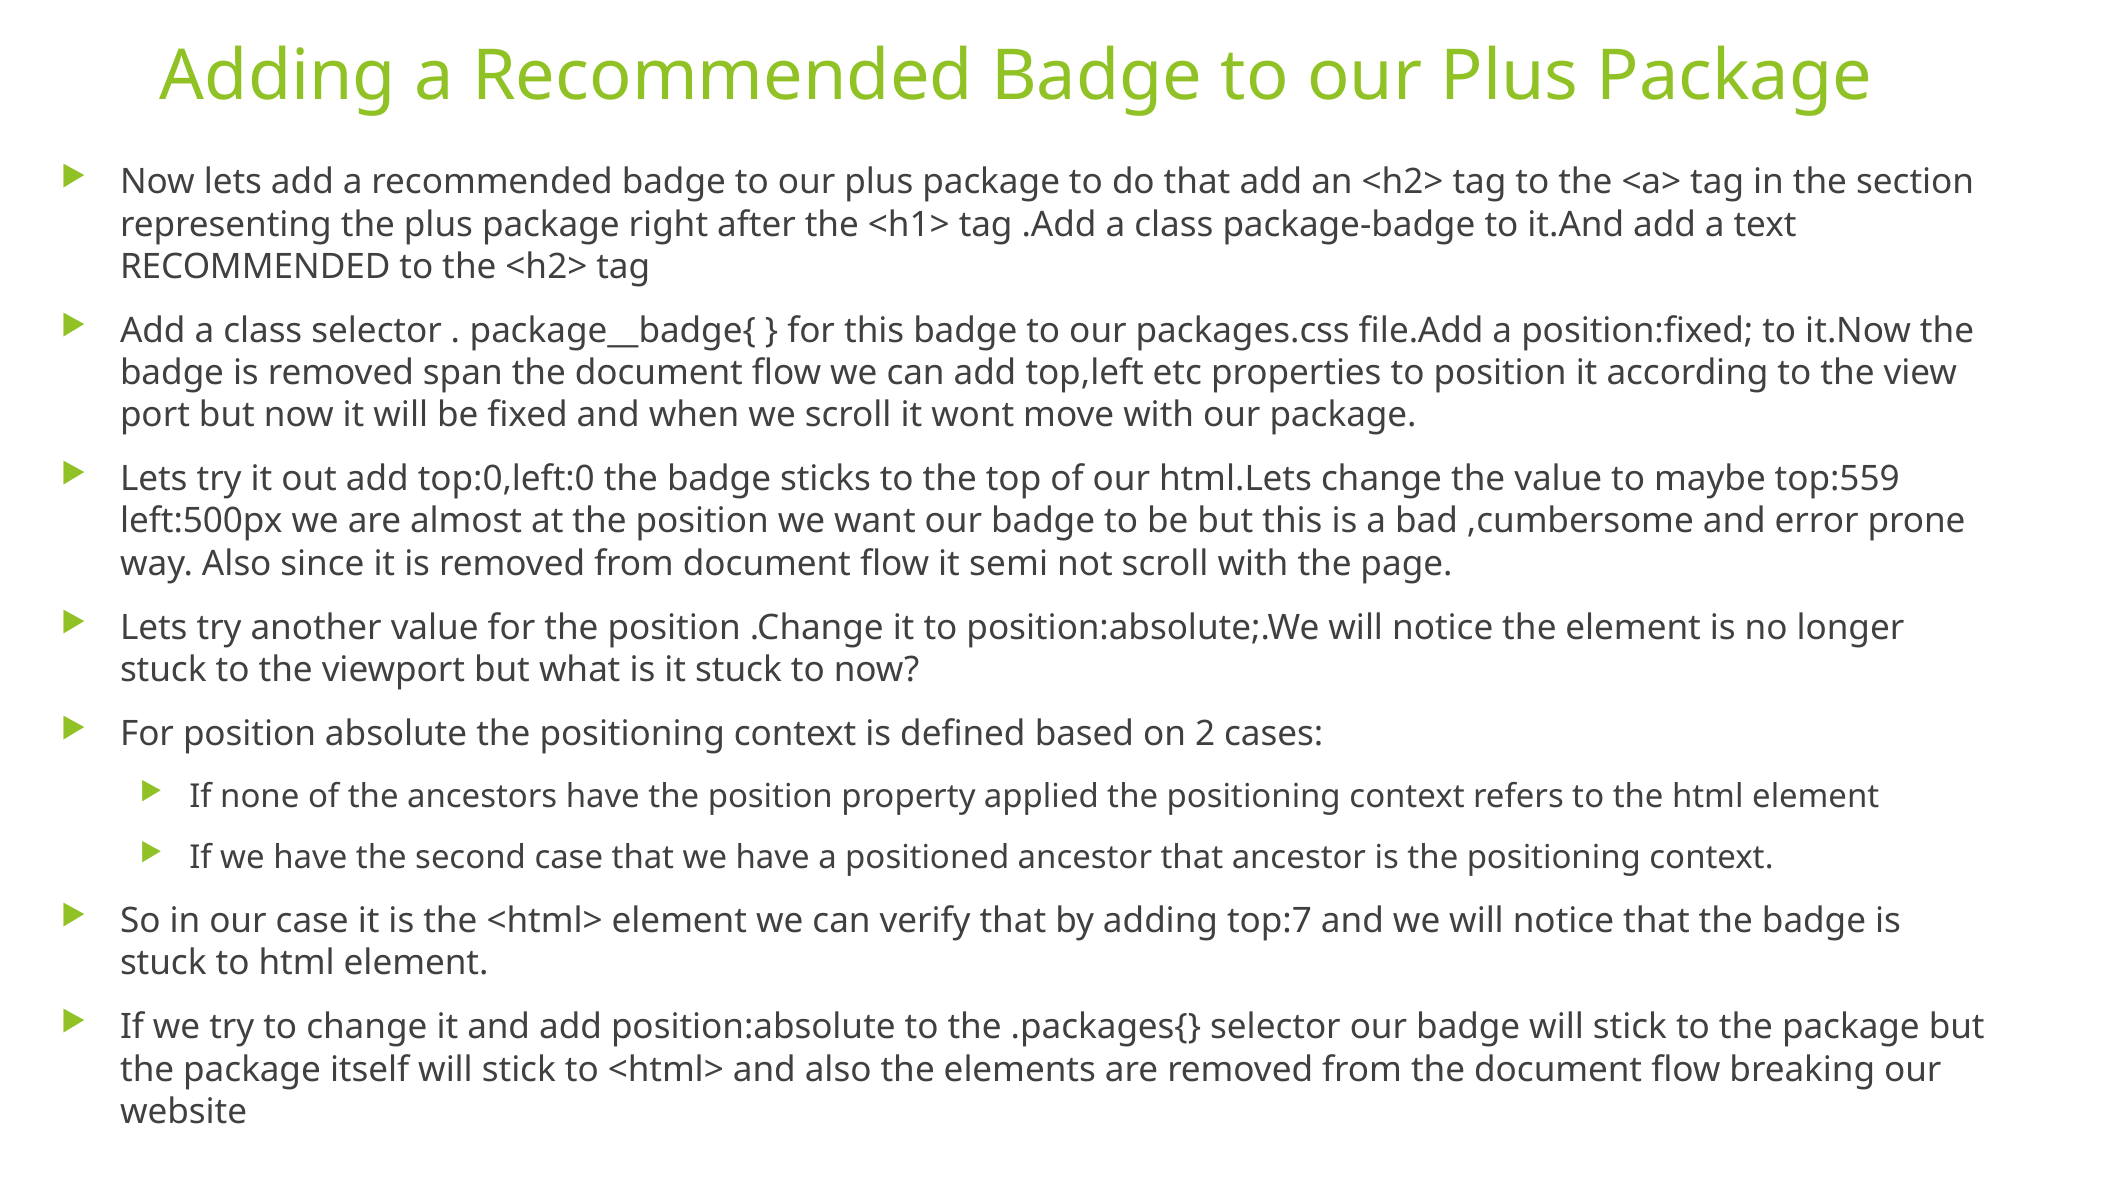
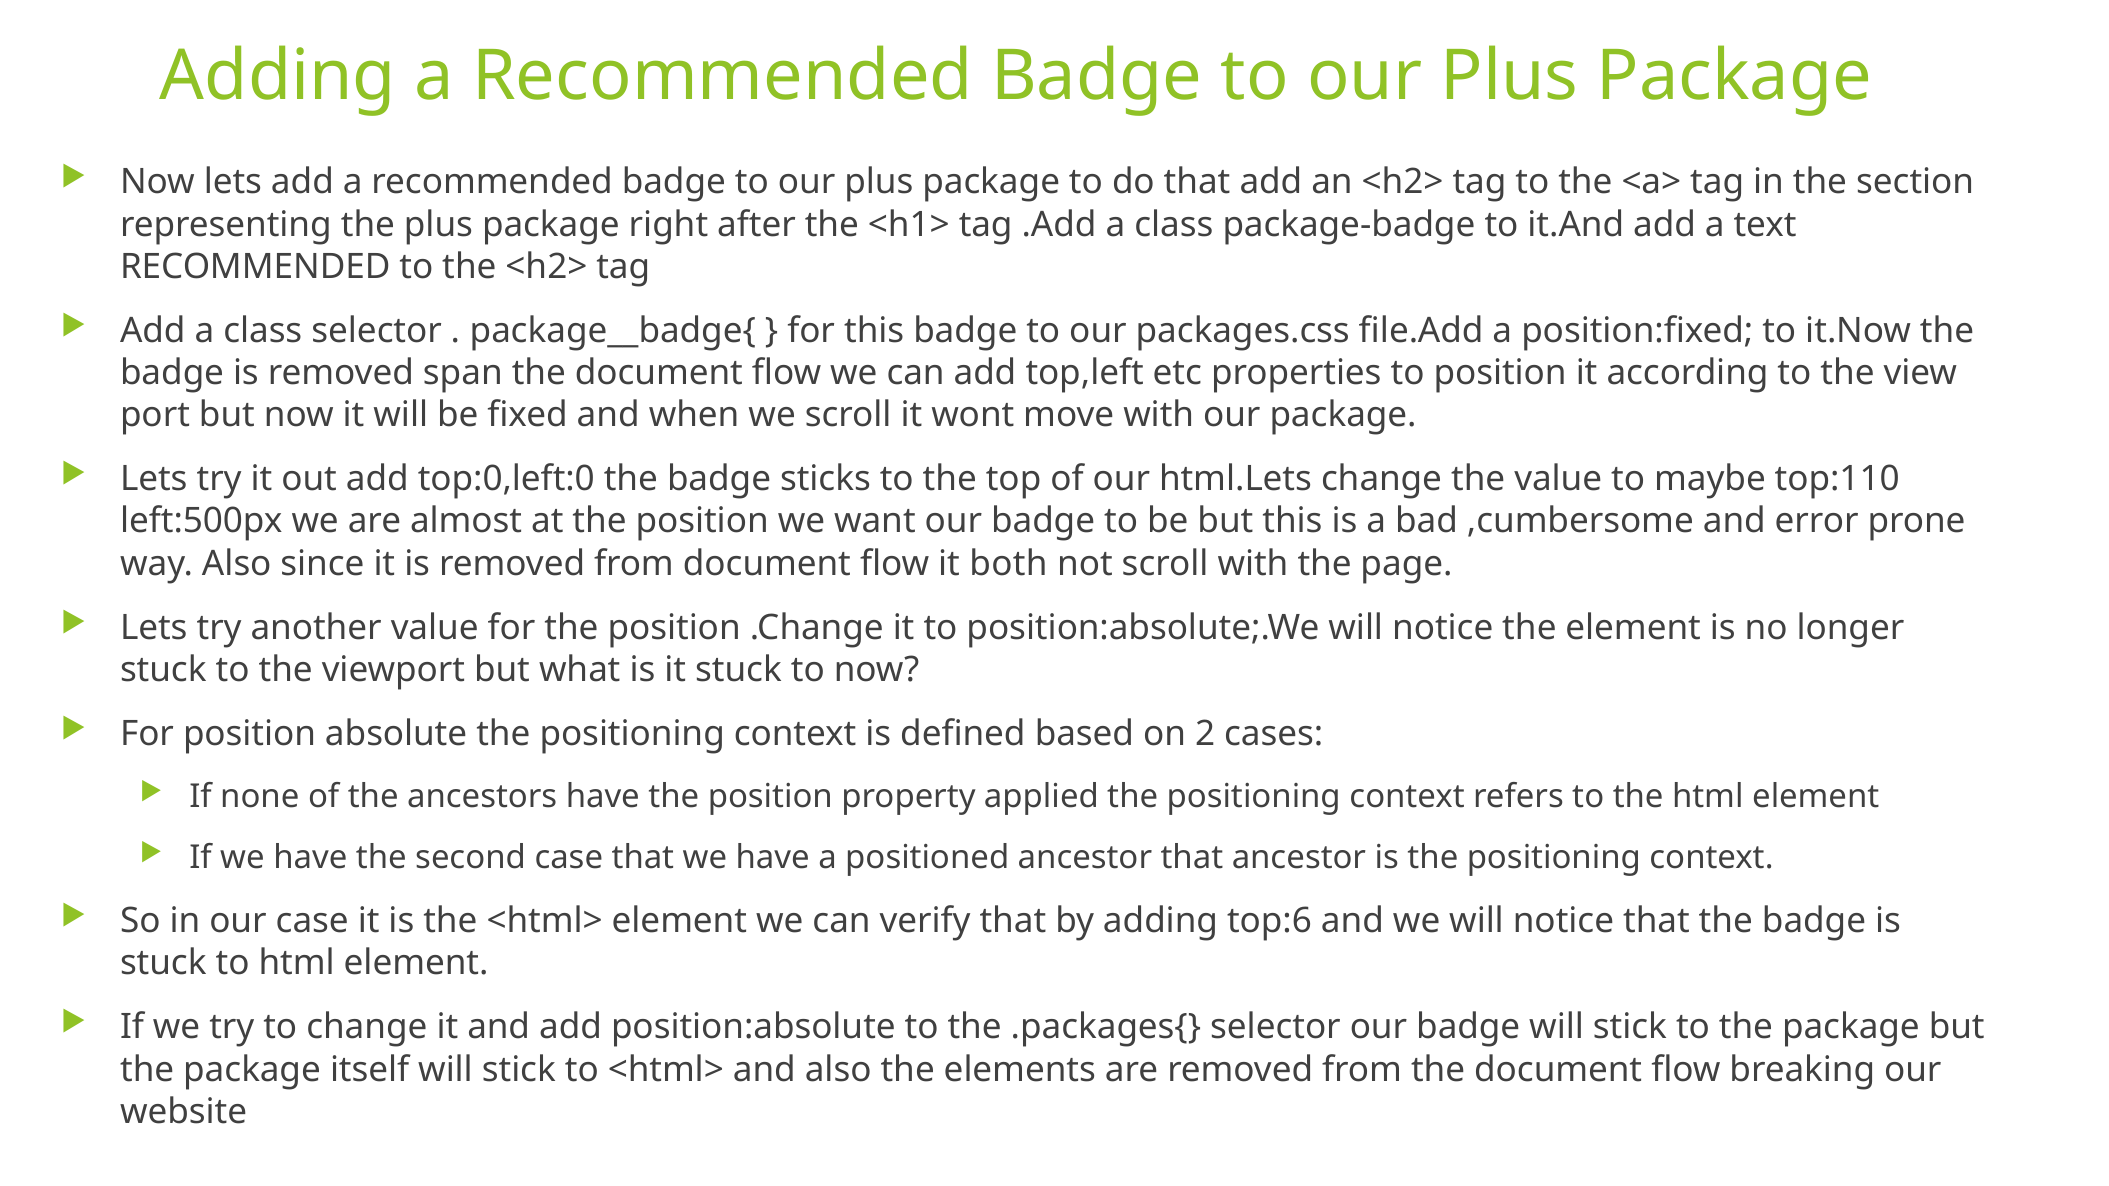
top:559: top:559 -> top:110
semi: semi -> both
top:7: top:7 -> top:6
